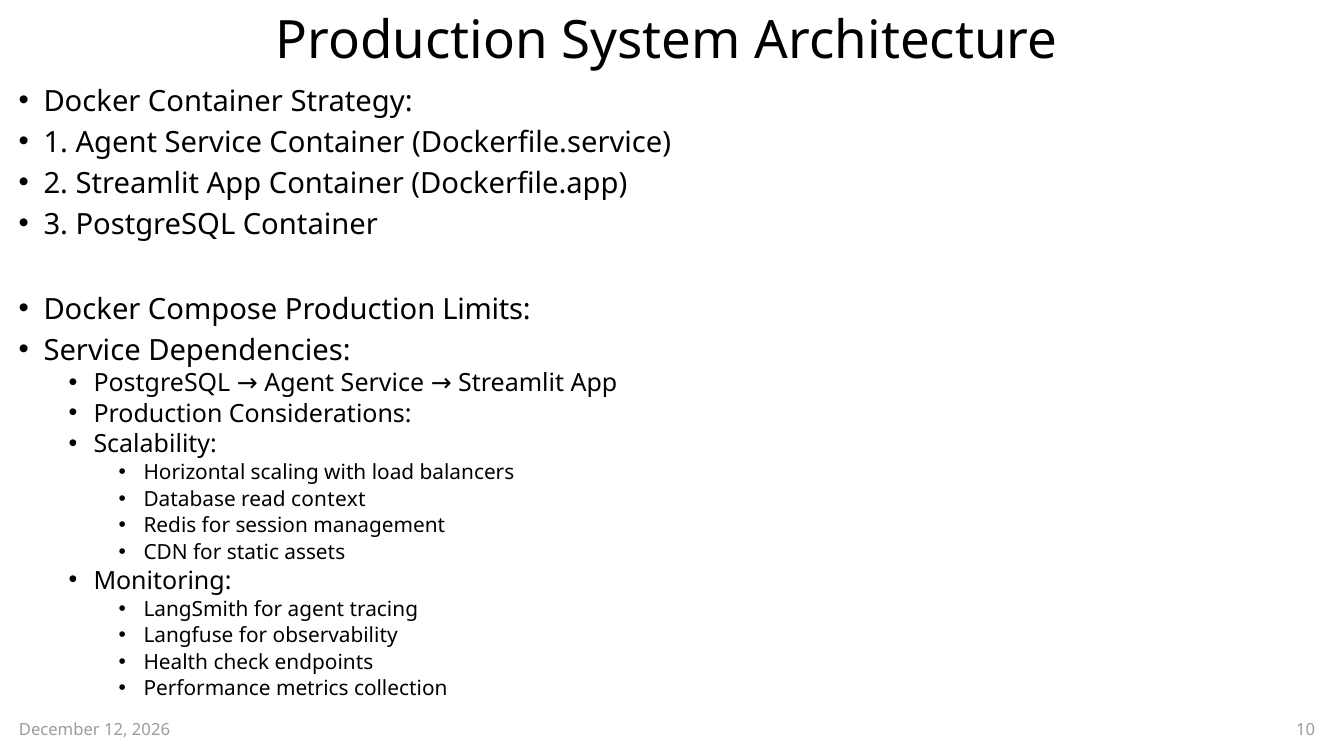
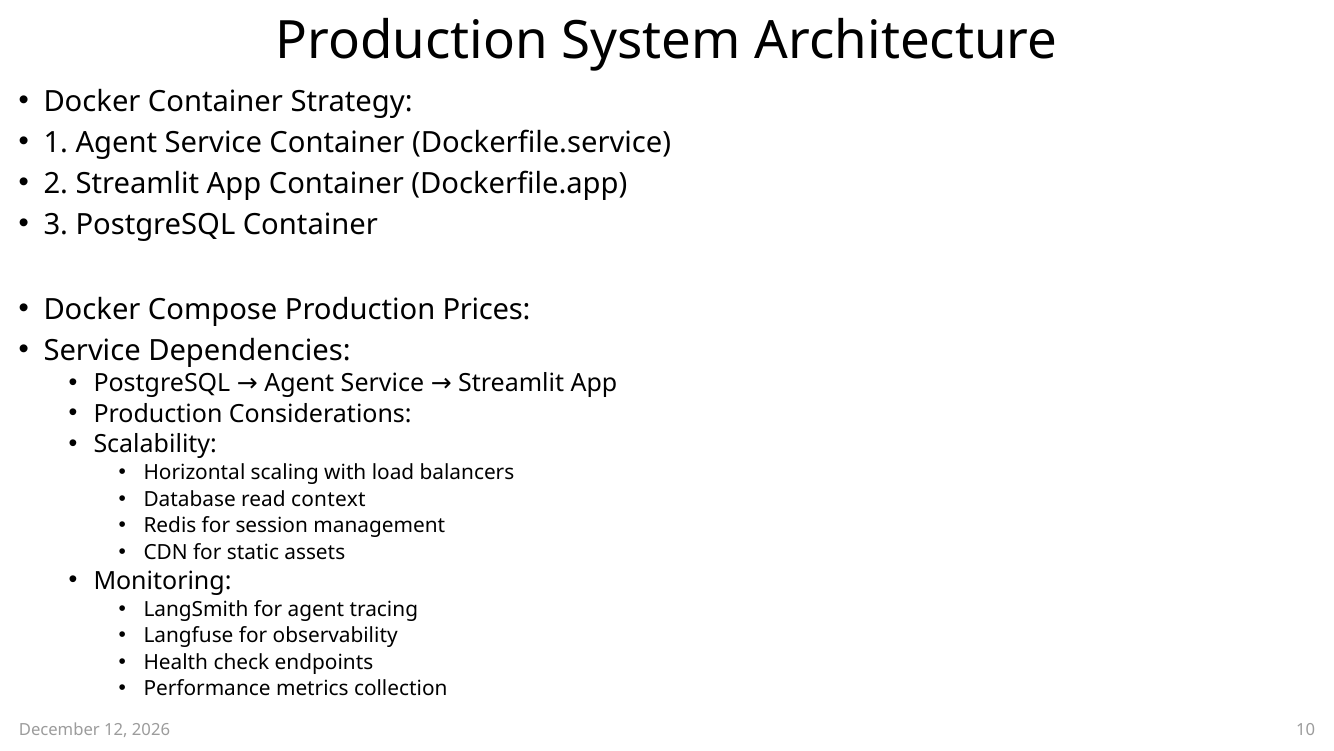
Limits: Limits -> Prices
